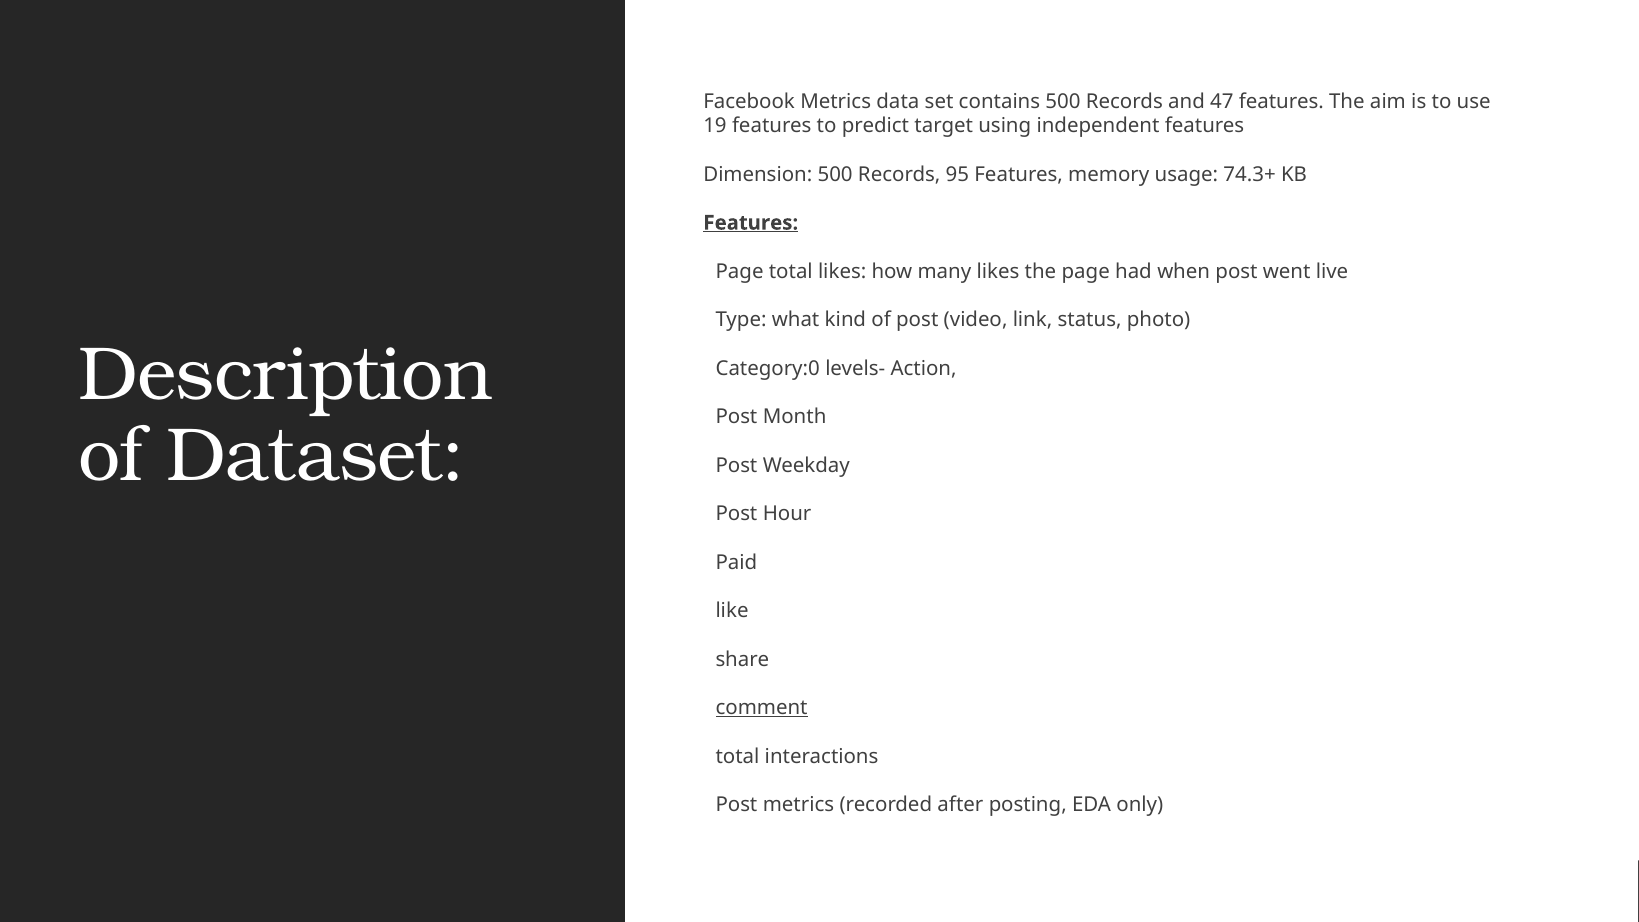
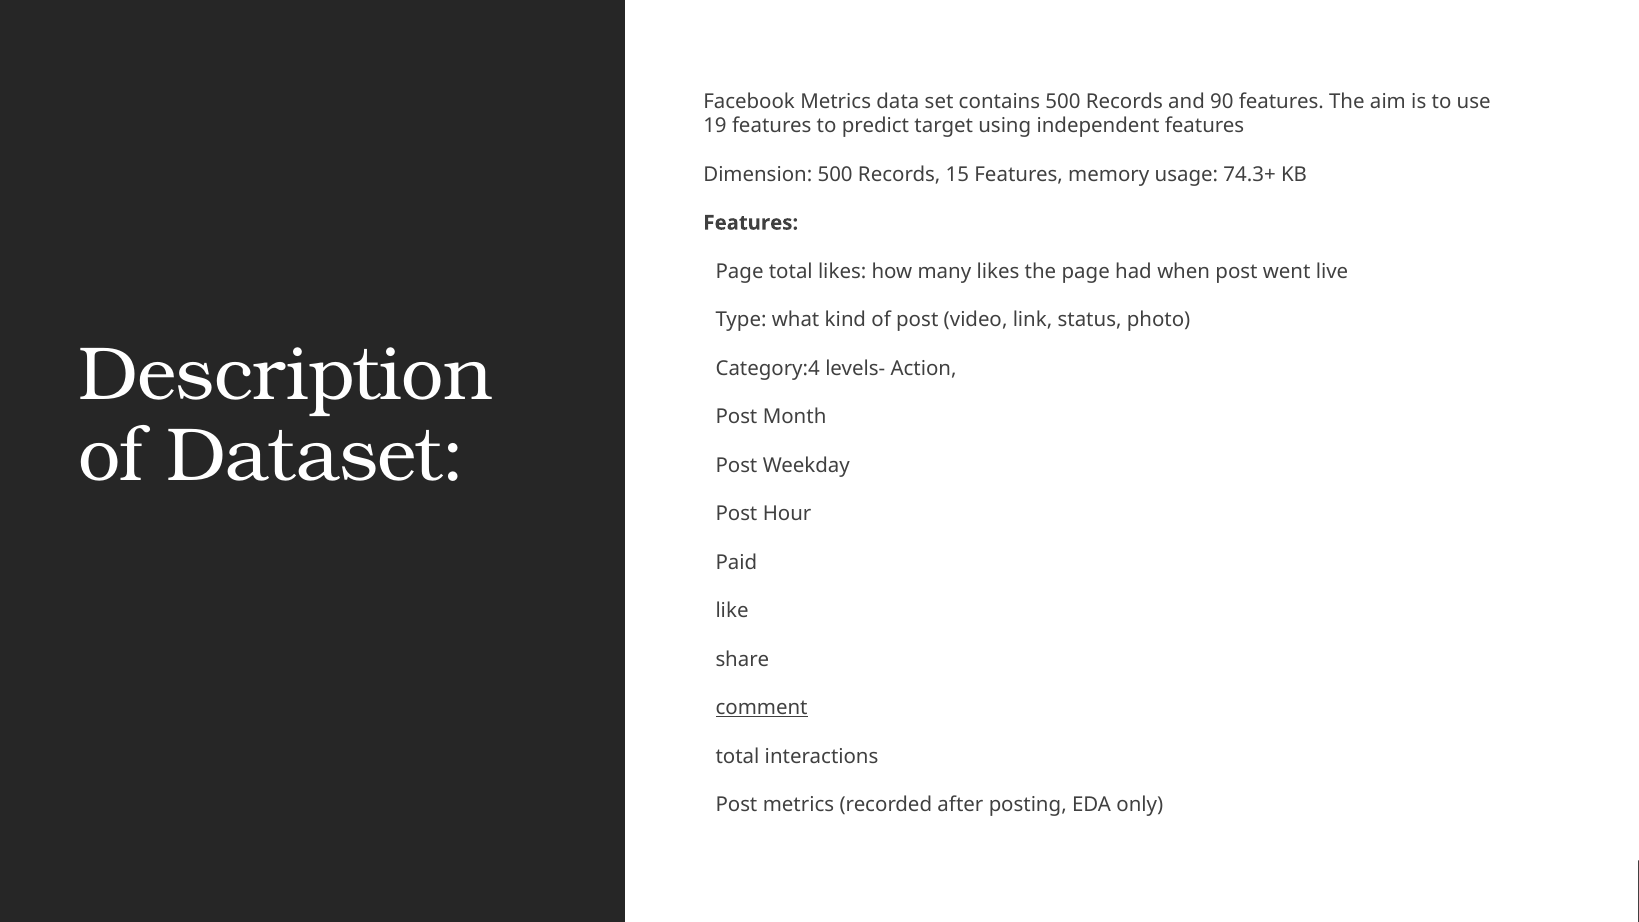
47: 47 -> 90
95: 95 -> 15
Features at (751, 223) underline: present -> none
Category:0: Category:0 -> Category:4
